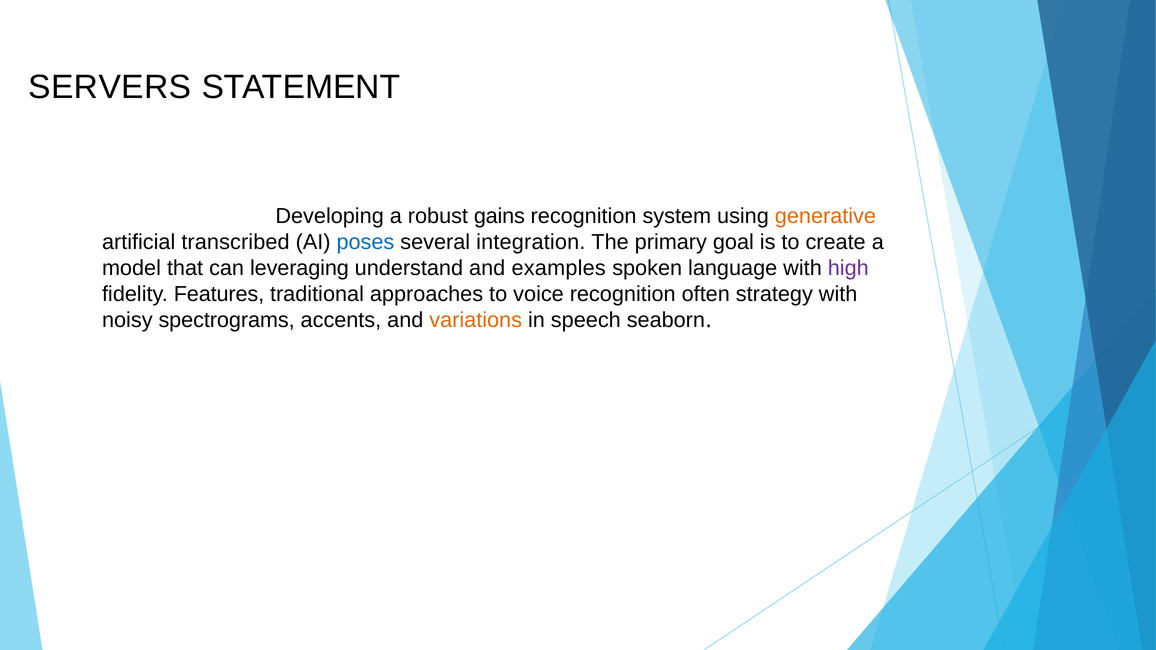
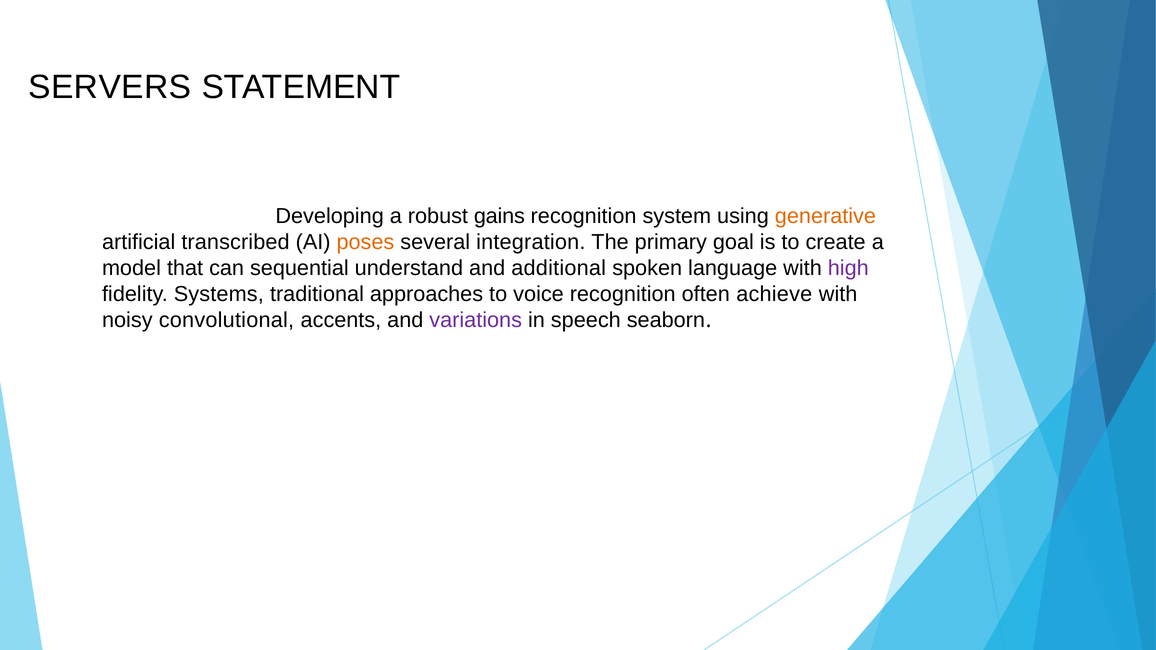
poses colour: blue -> orange
leveraging: leveraging -> sequential
examples: examples -> additional
Features: Features -> Systems
strategy: strategy -> achieve
spectrograms: spectrograms -> convolutional
variations colour: orange -> purple
